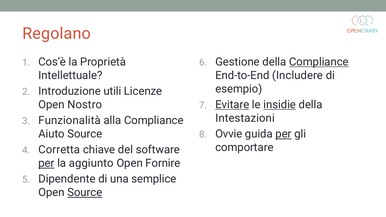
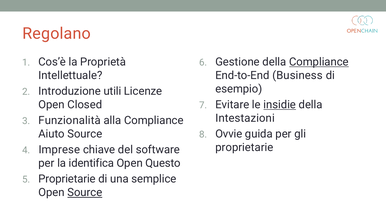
Includere: Includere -> Business
Nostro: Nostro -> Closed
Evitare underline: present -> none
per at (283, 134) underline: present -> none
comportare at (244, 148): comportare -> proprietarie
Corretta: Corretta -> Imprese
per at (46, 163) underline: present -> none
aggiunto: aggiunto -> identifica
Fornire: Fornire -> Questo
Dipendente at (67, 179): Dipendente -> Proprietarie
